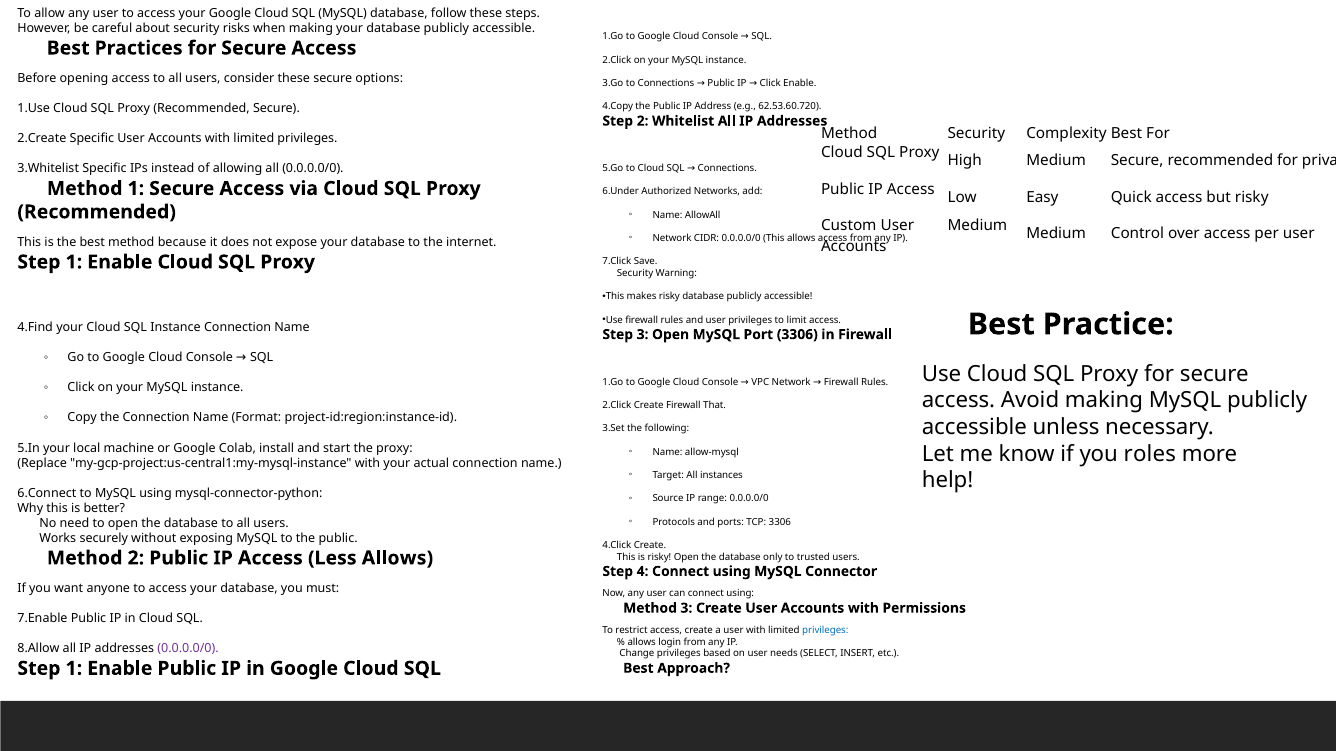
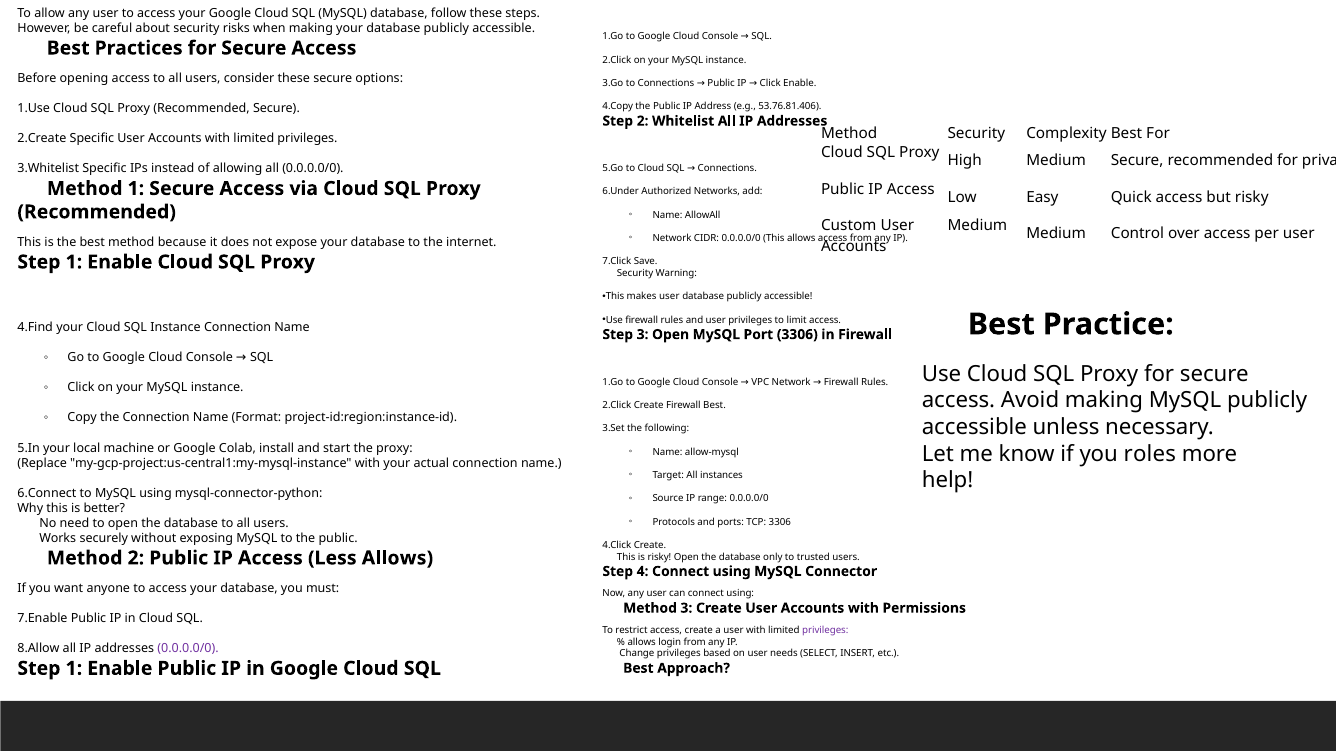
62.53.60.720: 62.53.60.720 -> 53.76.81.406
makes risky: risky -> user
Firewall That: That -> Best
privileges at (825, 631) colour: blue -> purple
